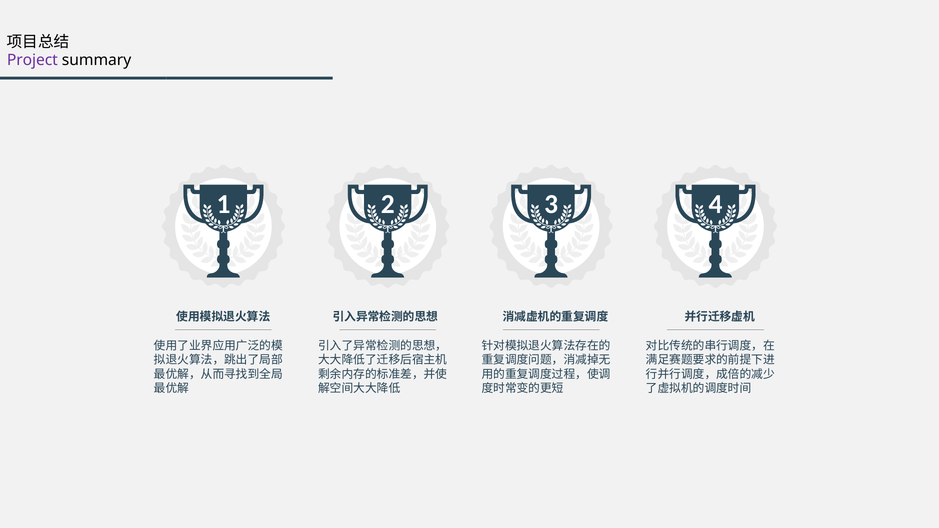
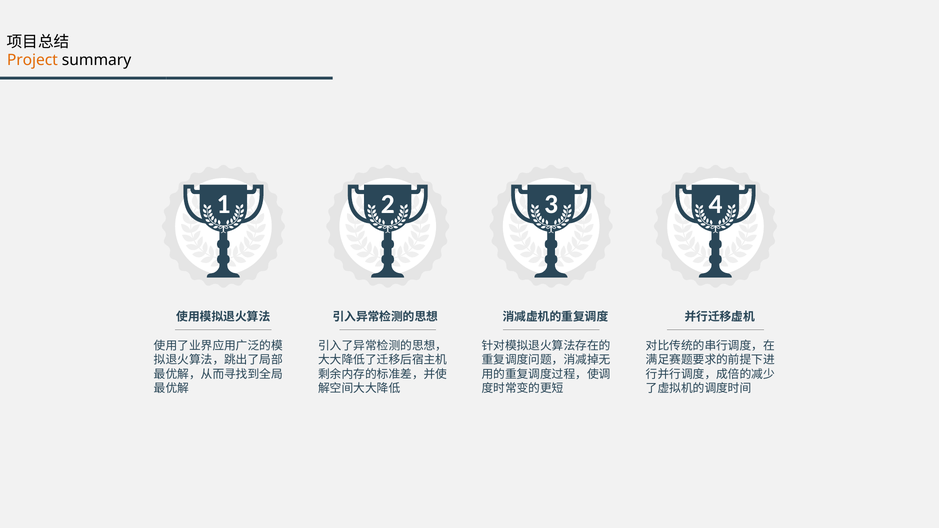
Project colour: purple -> orange
